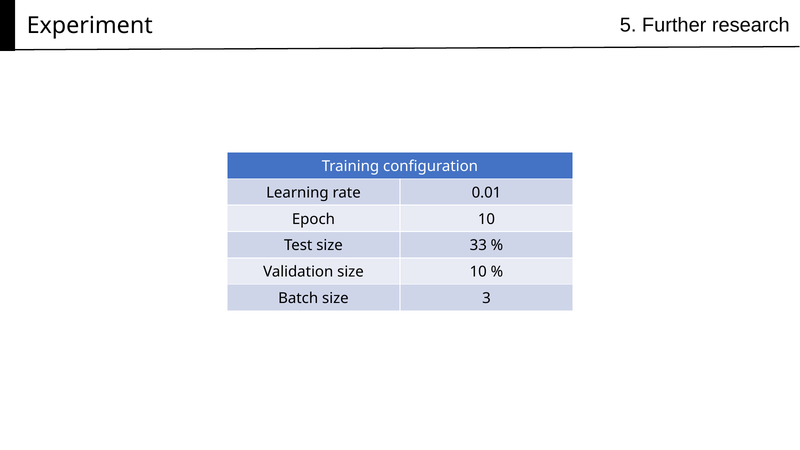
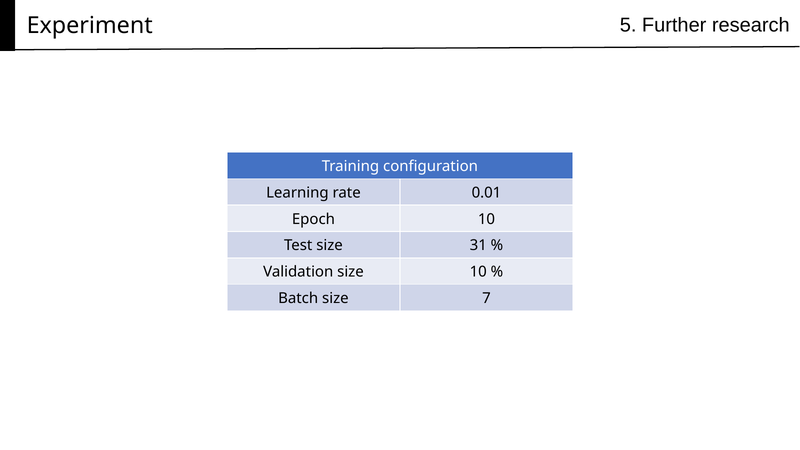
33: 33 -> 31
3: 3 -> 7
